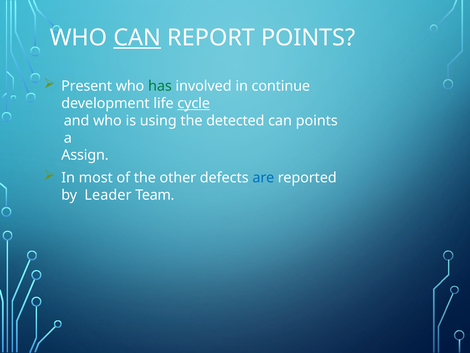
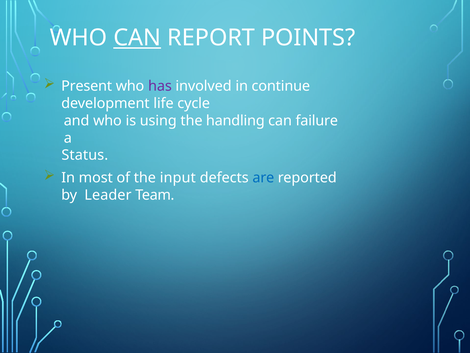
has colour: green -> purple
cycle underline: present -> none
detected: detected -> handling
can points: points -> failure
Assign: Assign -> Status
other: other -> input
